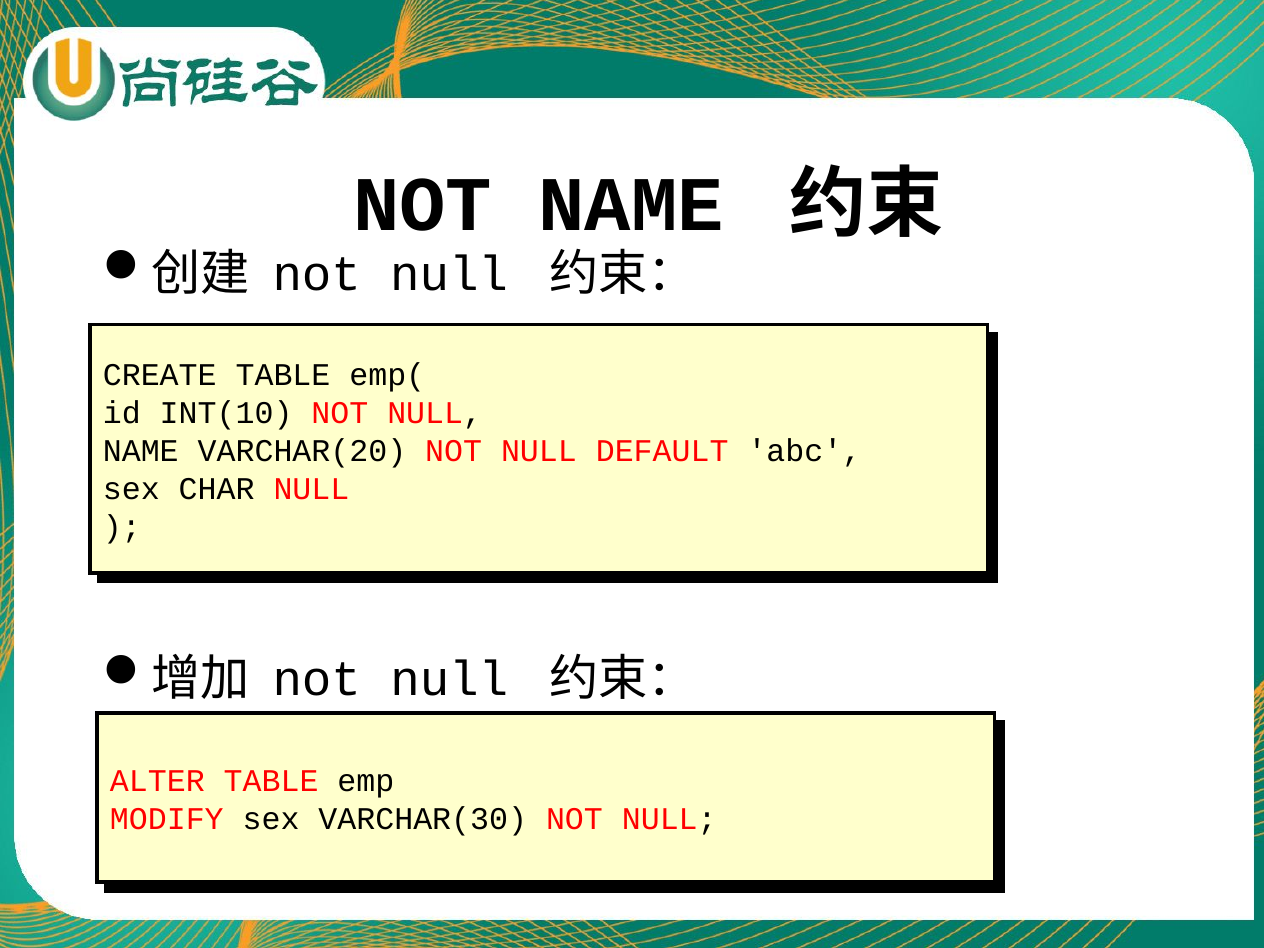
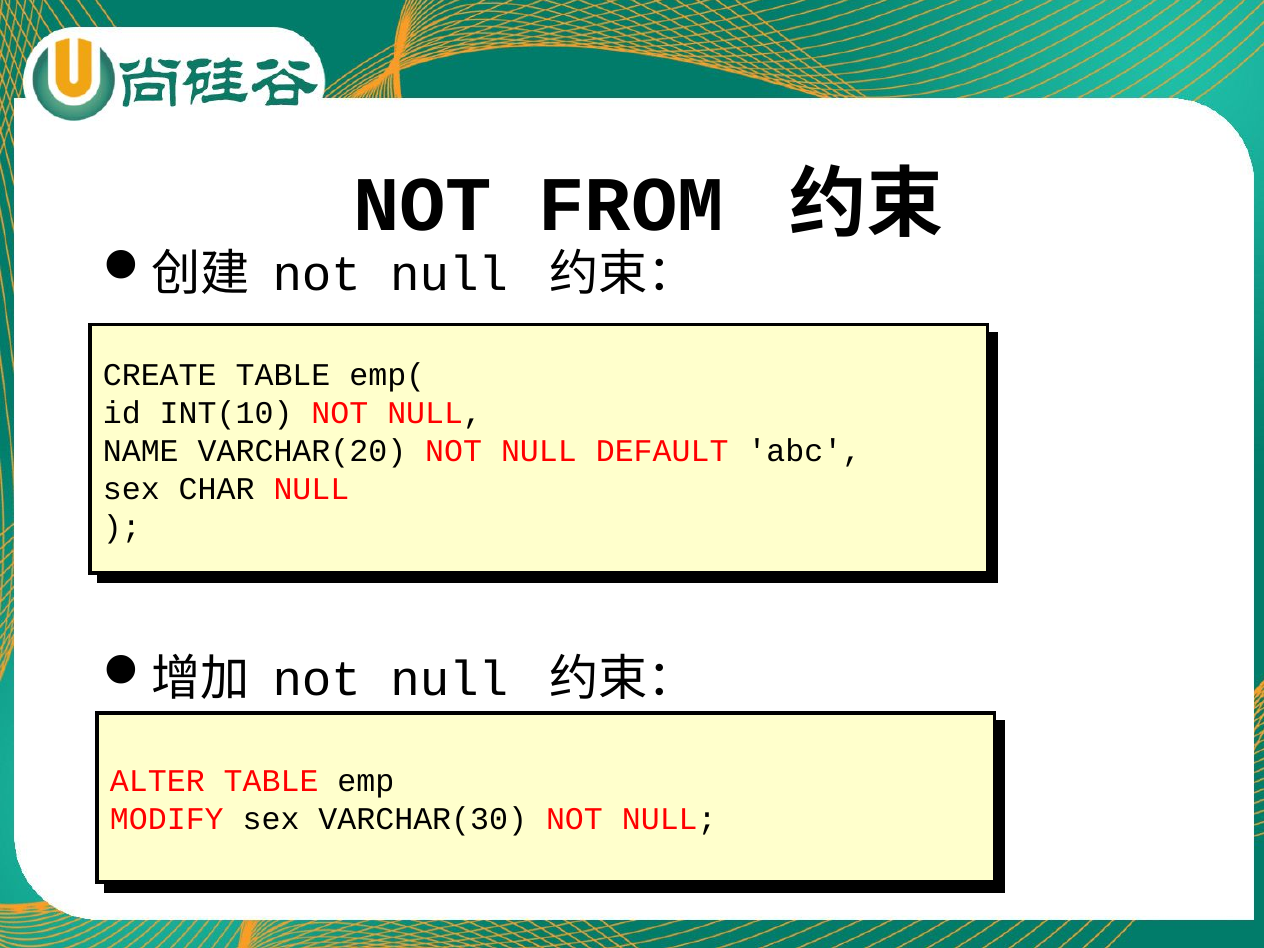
NOT NAME: NAME -> FROM
